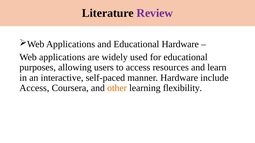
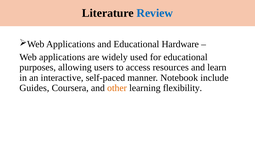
Review colour: purple -> blue
manner Hardware: Hardware -> Notebook
Access at (34, 88): Access -> Guides
